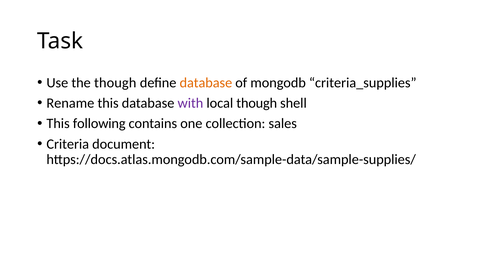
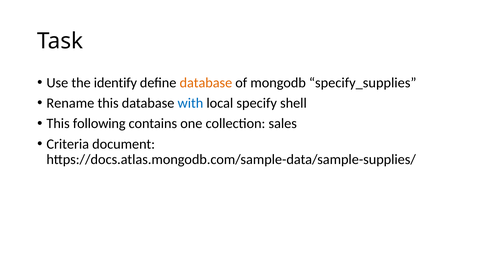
the though: though -> identify
criteria_supplies: criteria_supplies -> specify_supplies
with colour: purple -> blue
local though: though -> specify
